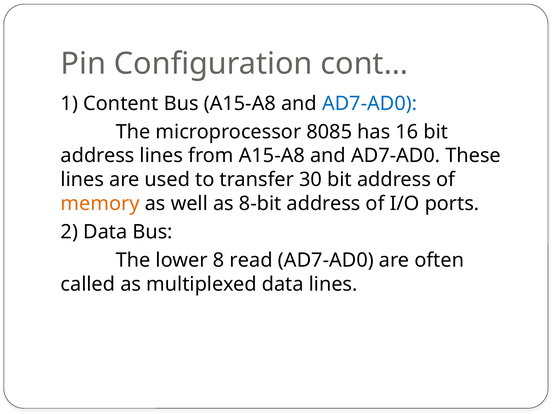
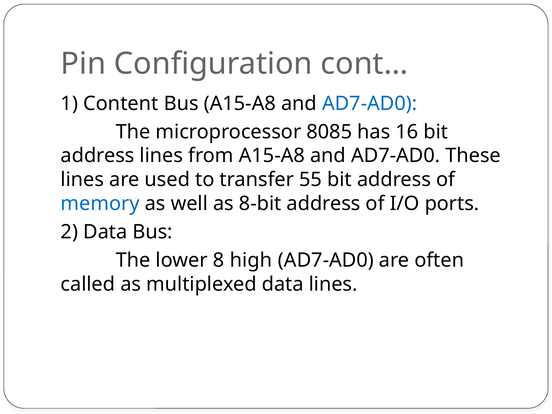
30: 30 -> 55
memory colour: orange -> blue
read: read -> high
